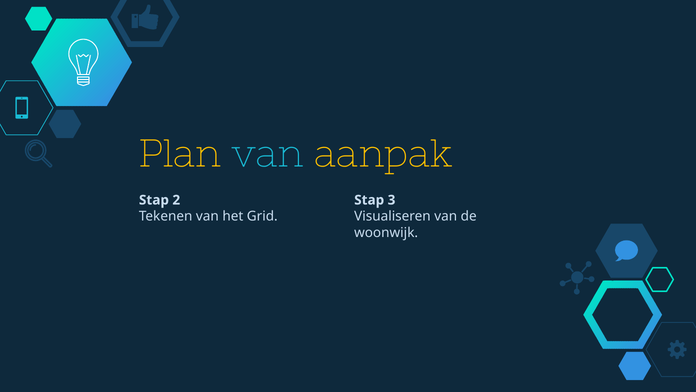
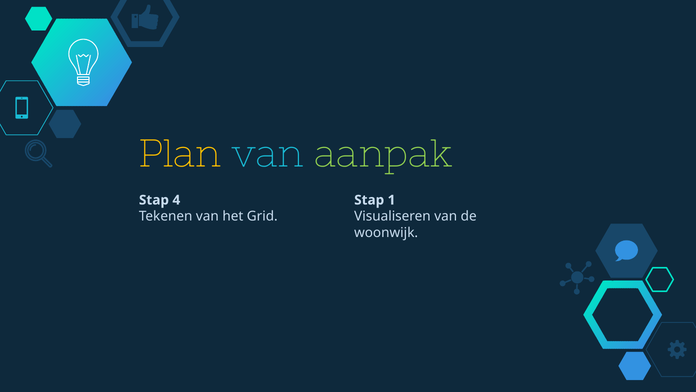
aanpak colour: yellow -> light green
2: 2 -> 4
3: 3 -> 1
